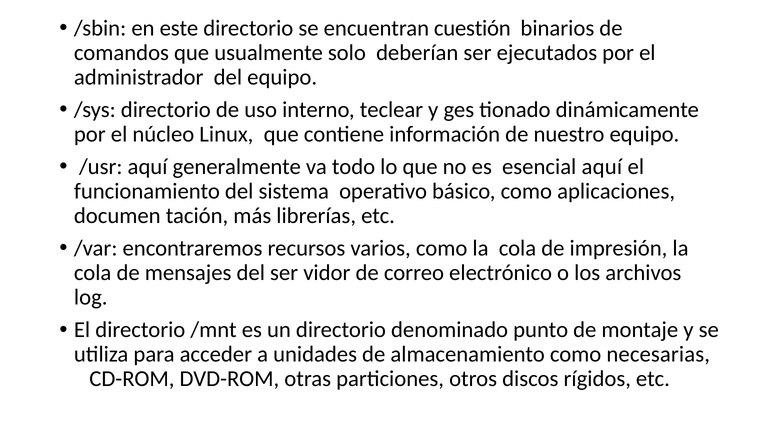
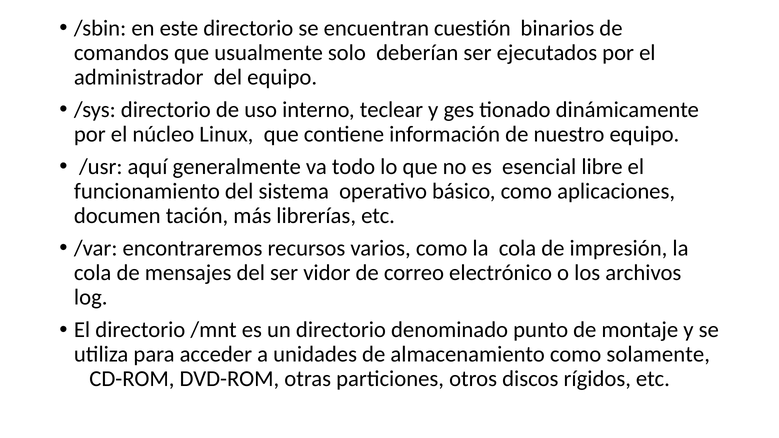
esencial aquí: aquí -> libre
necesarias: necesarias -> solamente
